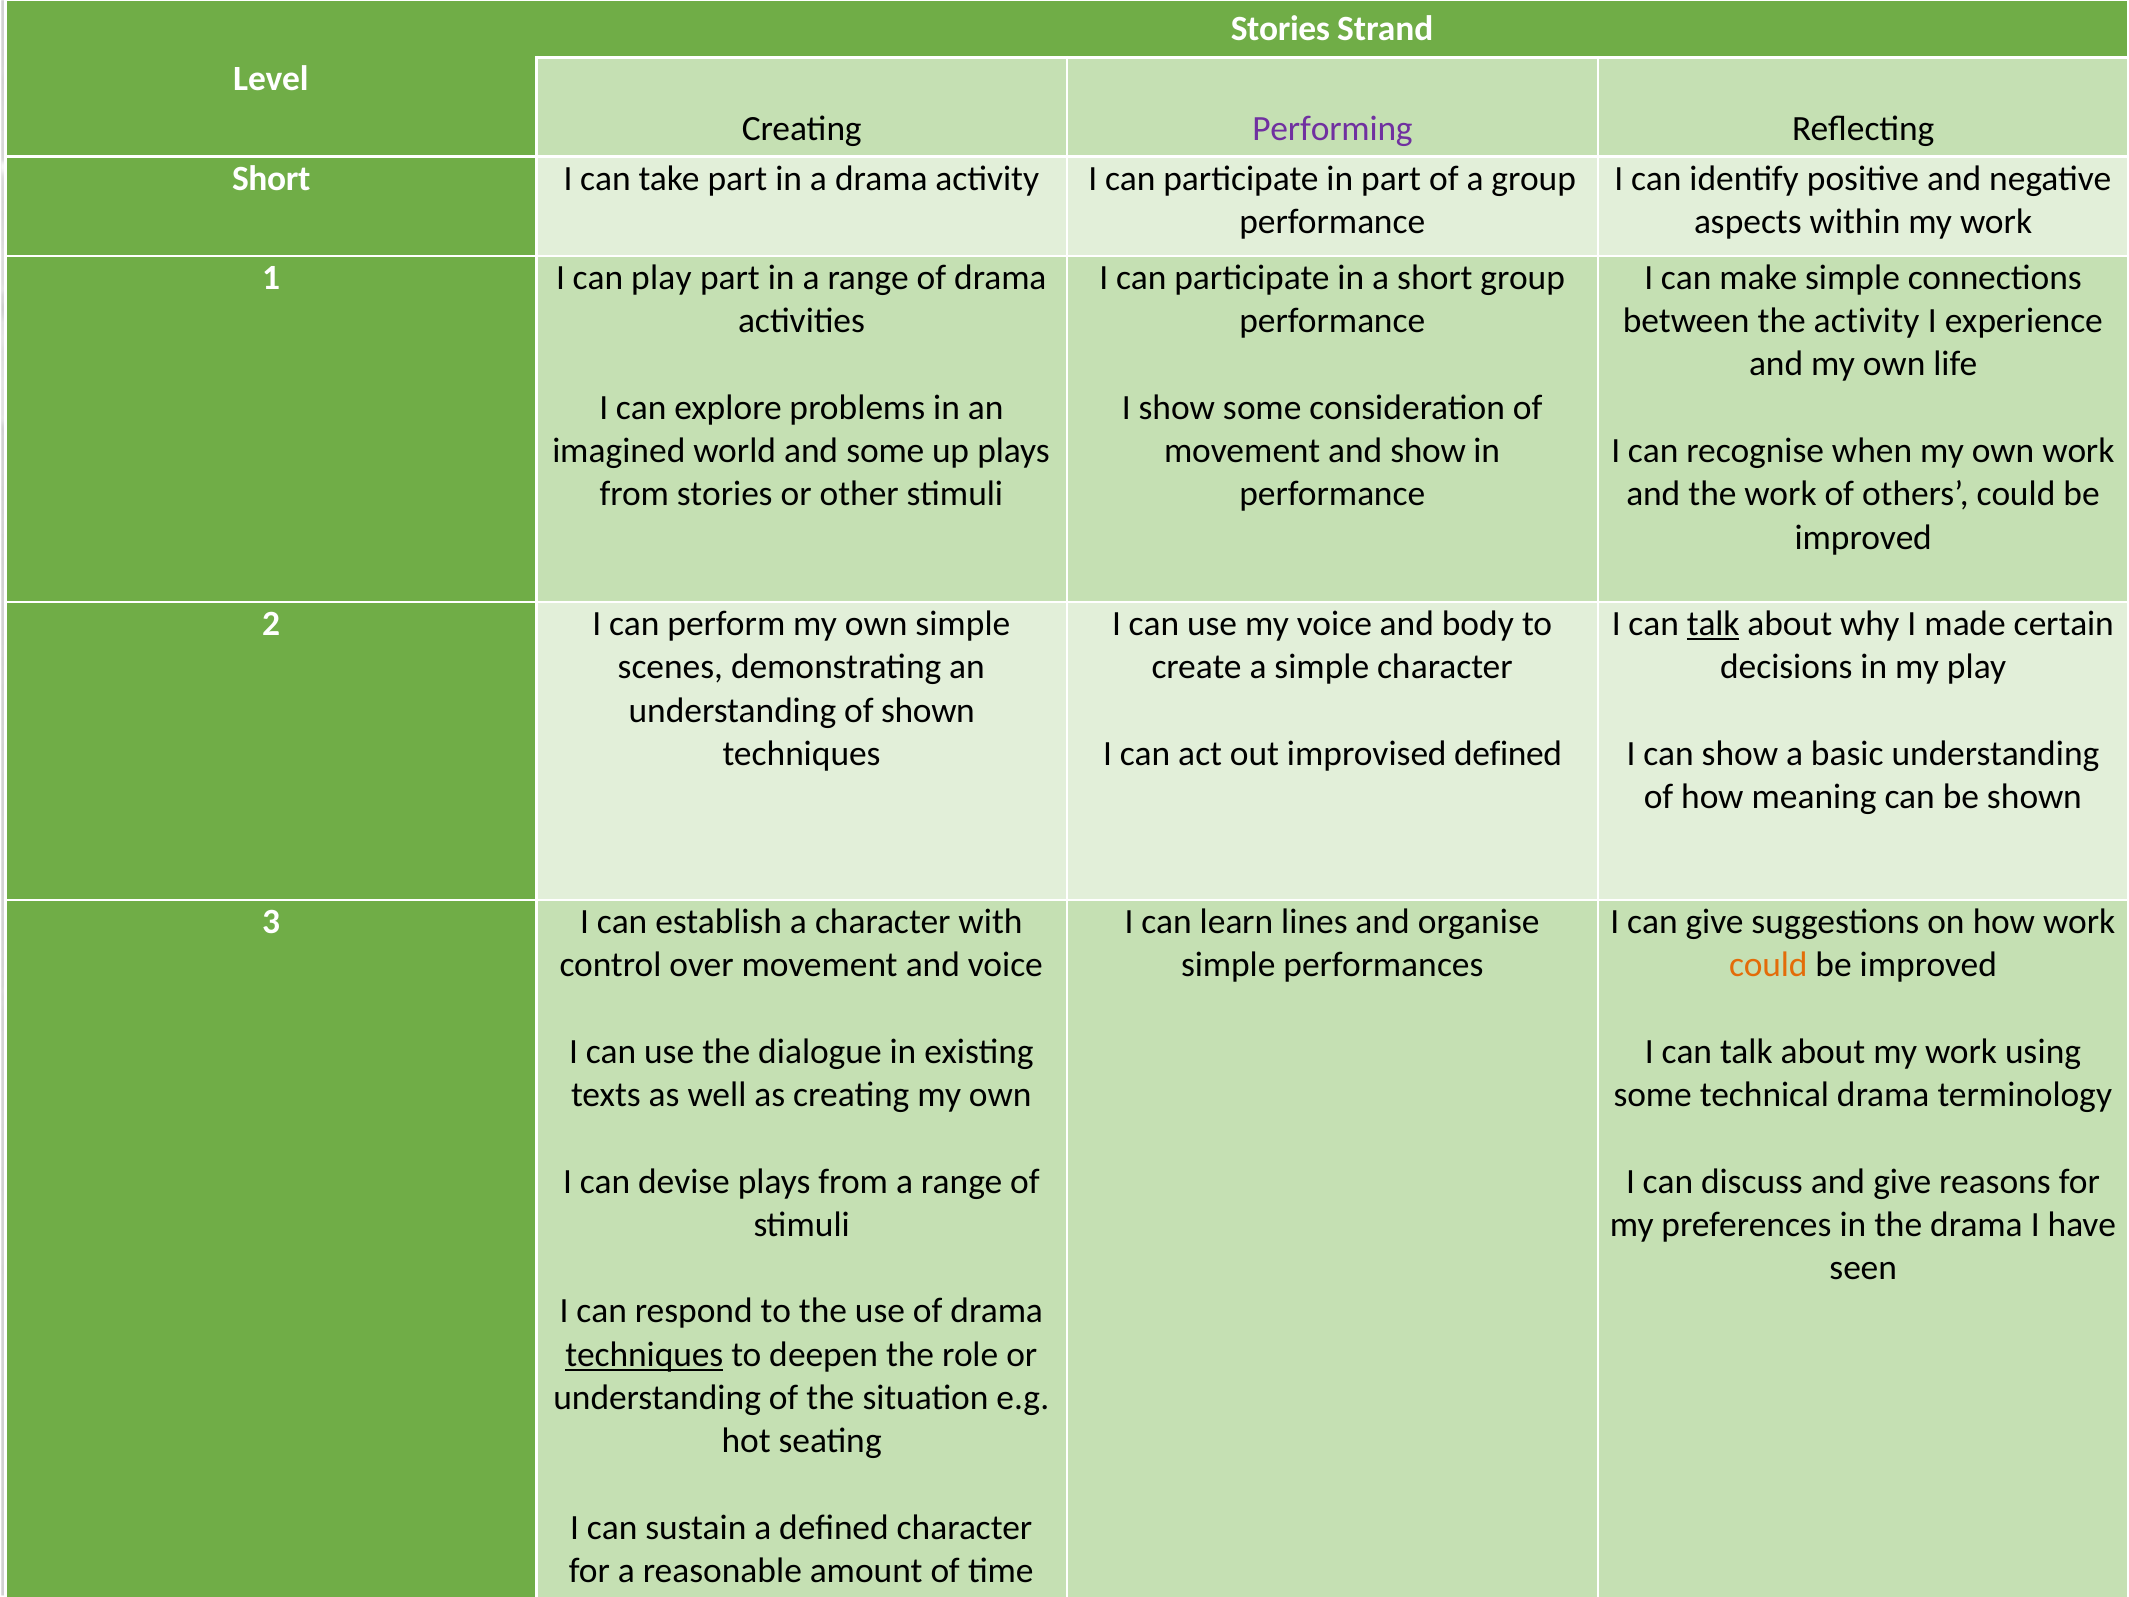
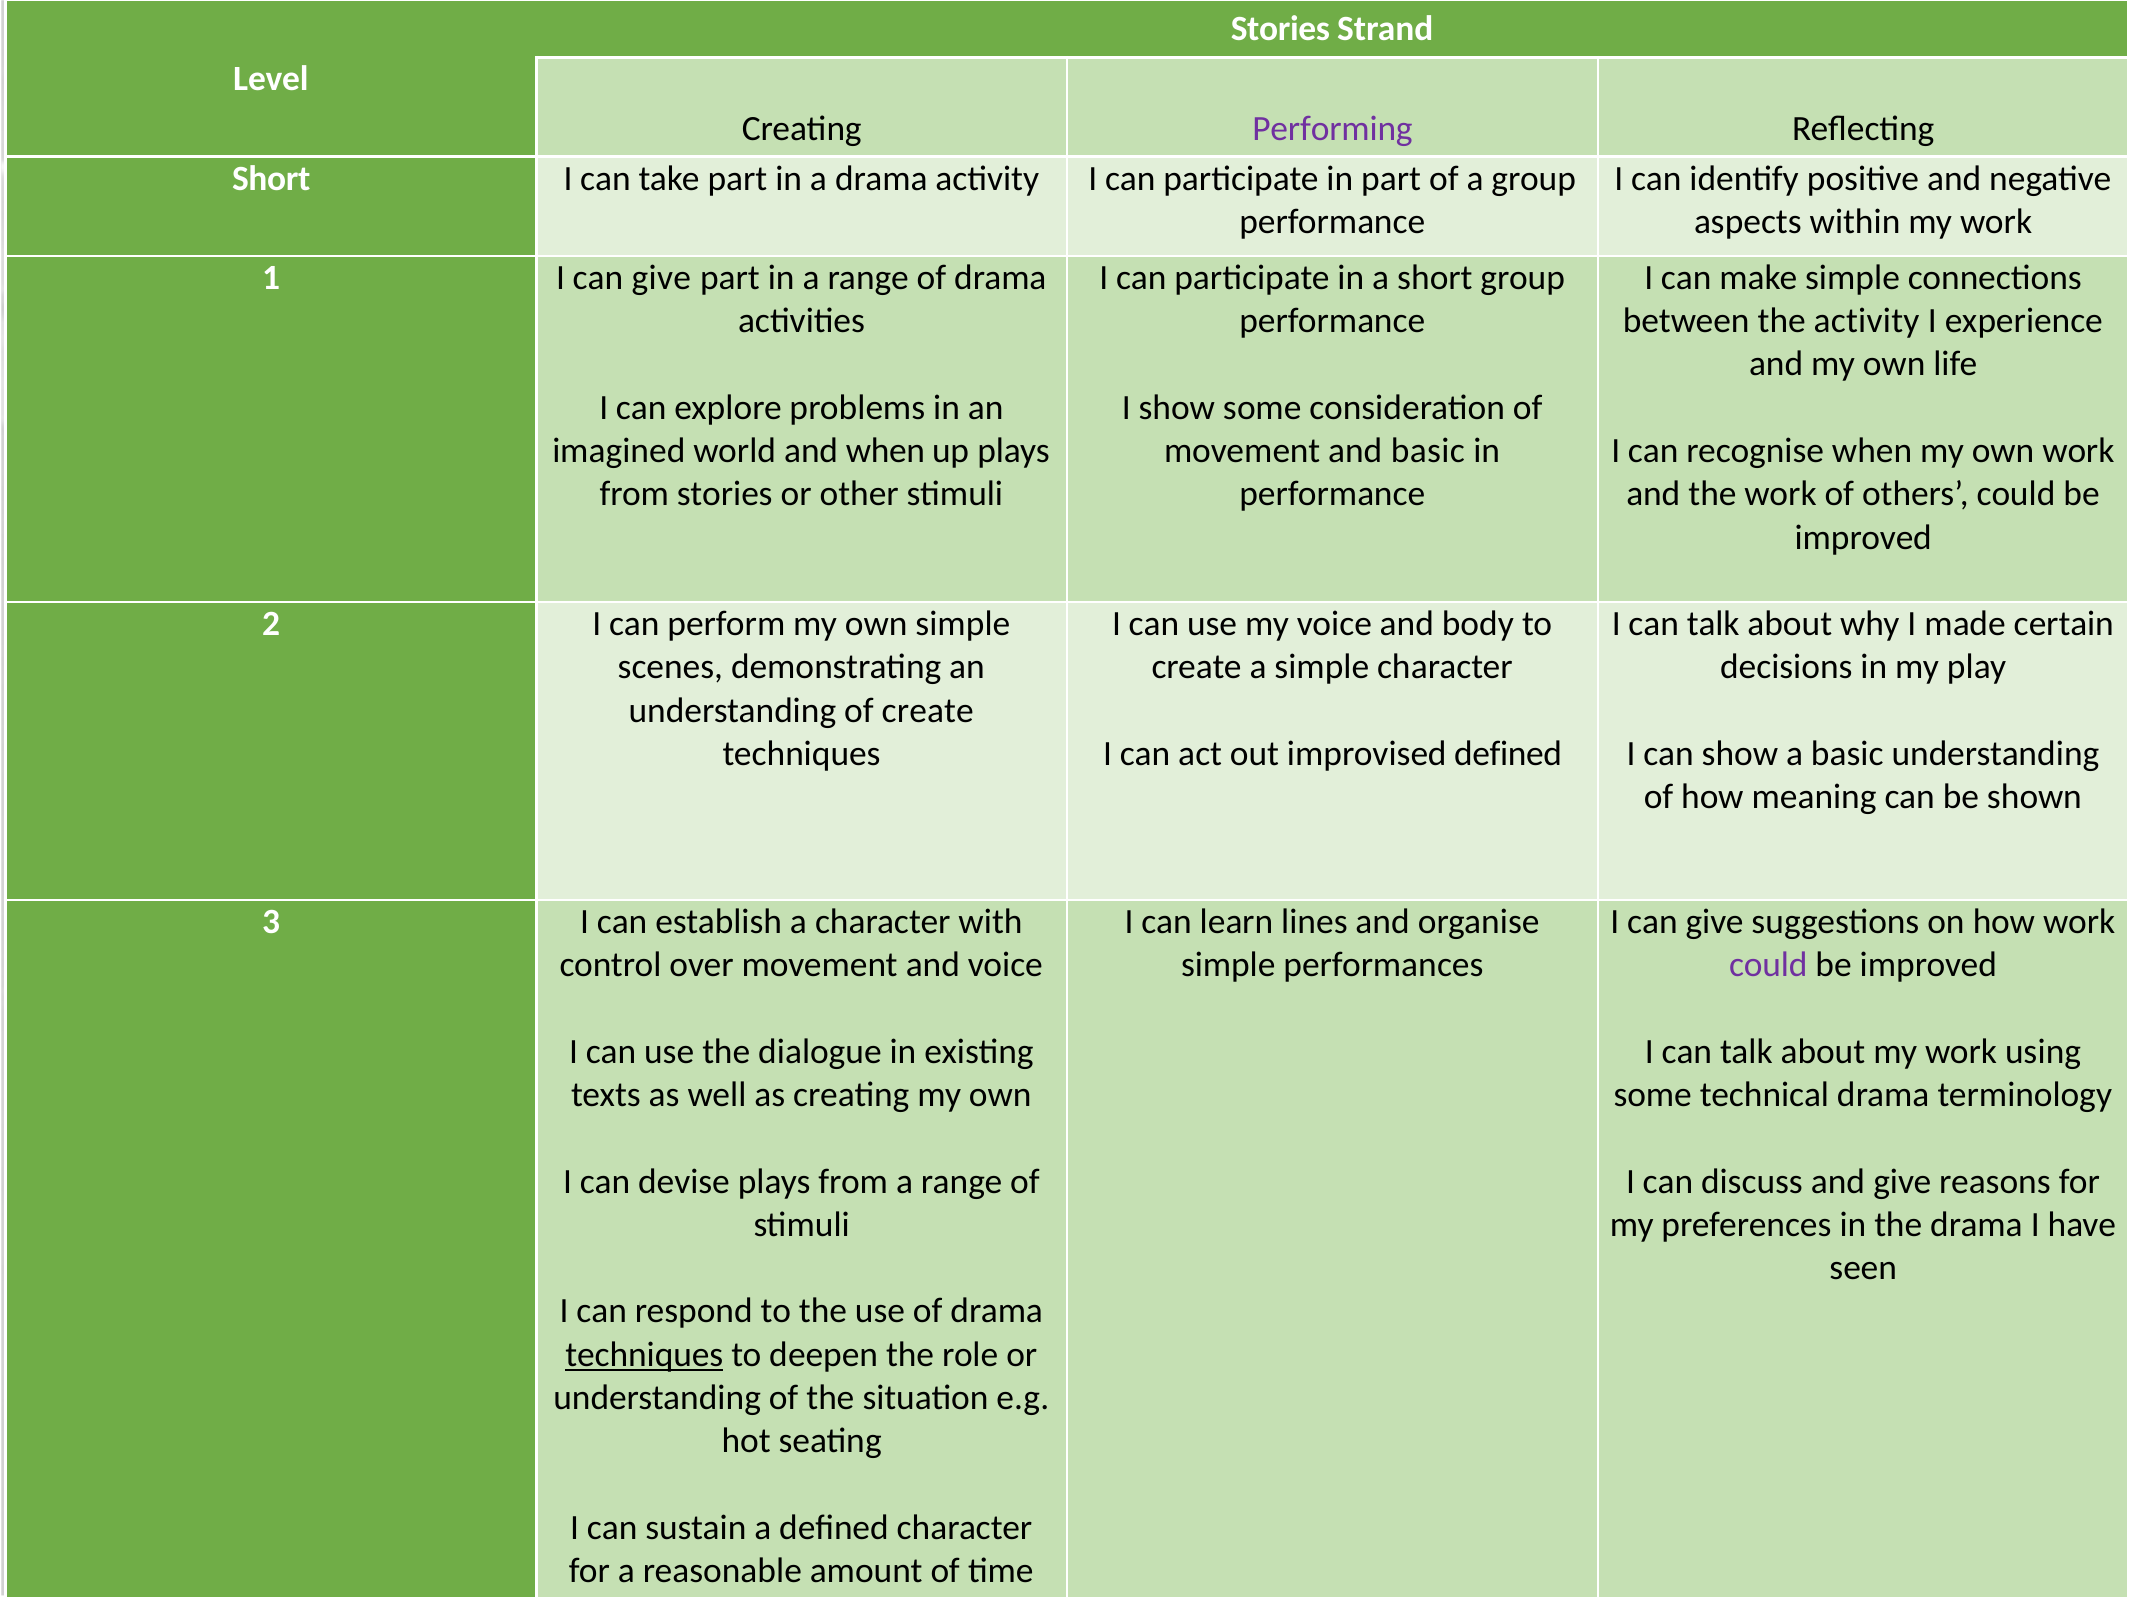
1 I can play: play -> give
and some: some -> when
and show: show -> basic
talk at (1713, 624) underline: present -> none
of shown: shown -> create
could at (1768, 965) colour: orange -> purple
